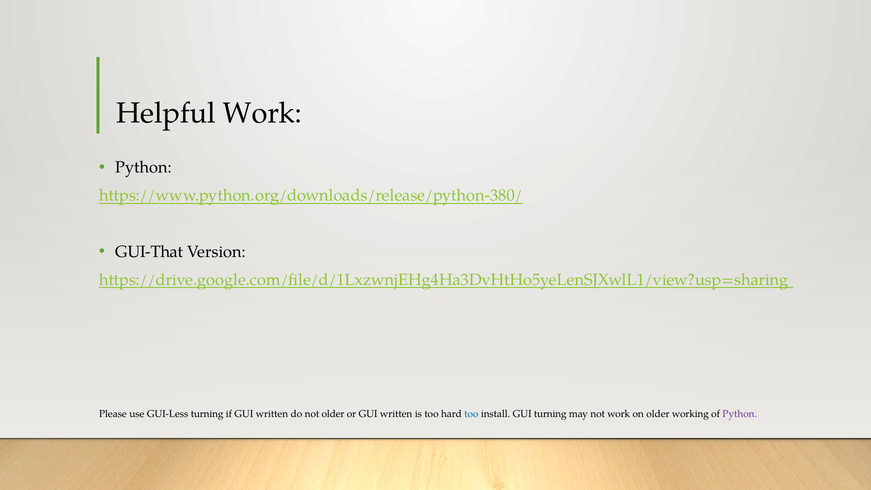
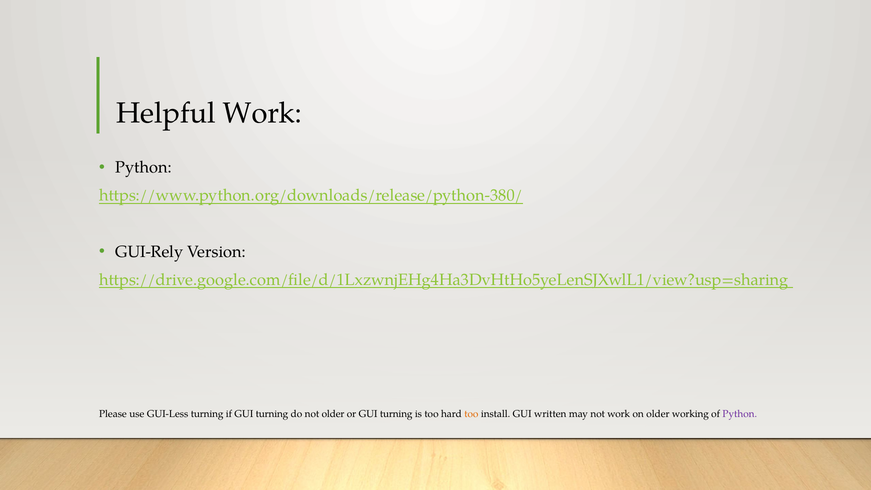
GUI-That: GUI-That -> GUI-Rely
if GUI written: written -> turning
or GUI written: written -> turning
too at (471, 414) colour: blue -> orange
GUI turning: turning -> written
